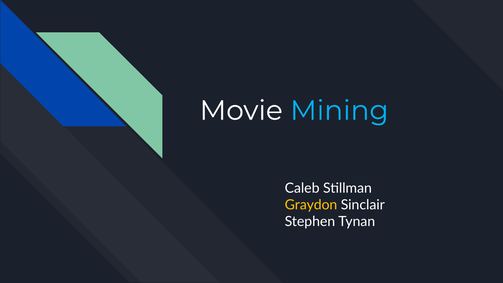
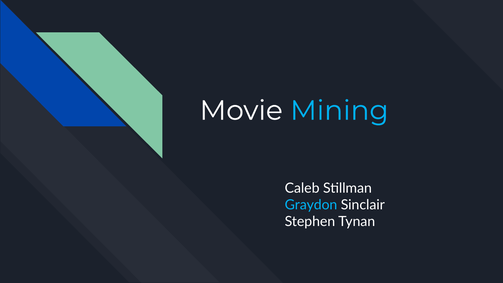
Graydon colour: yellow -> light blue
